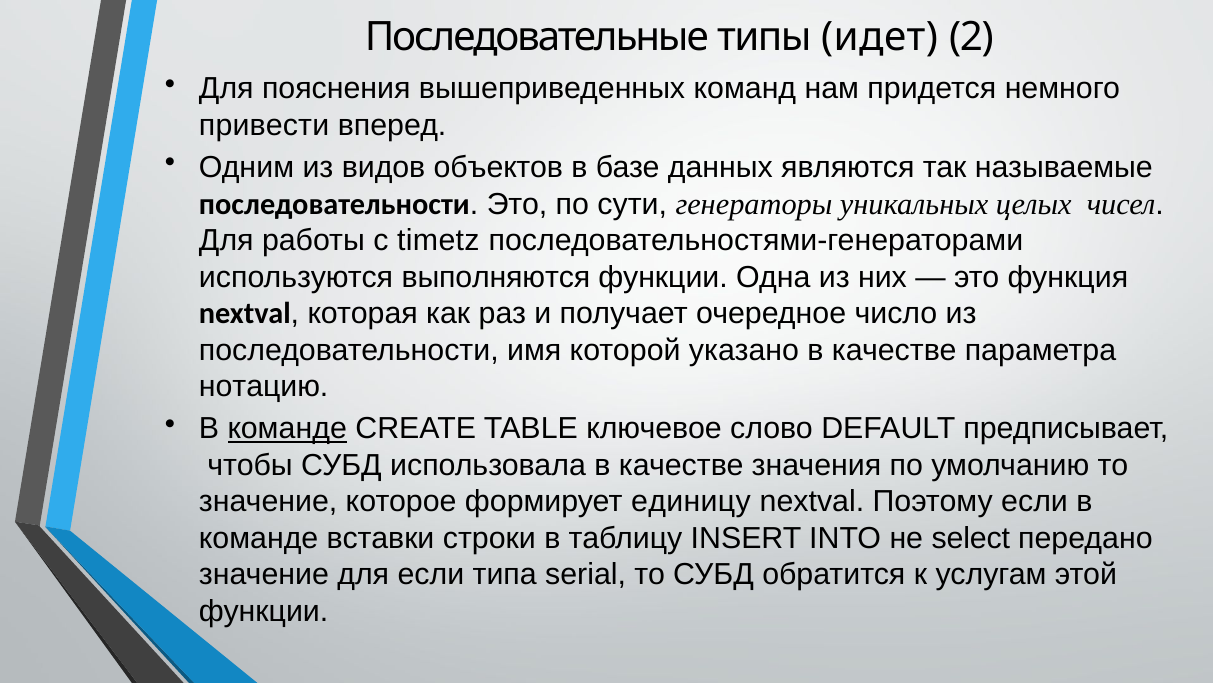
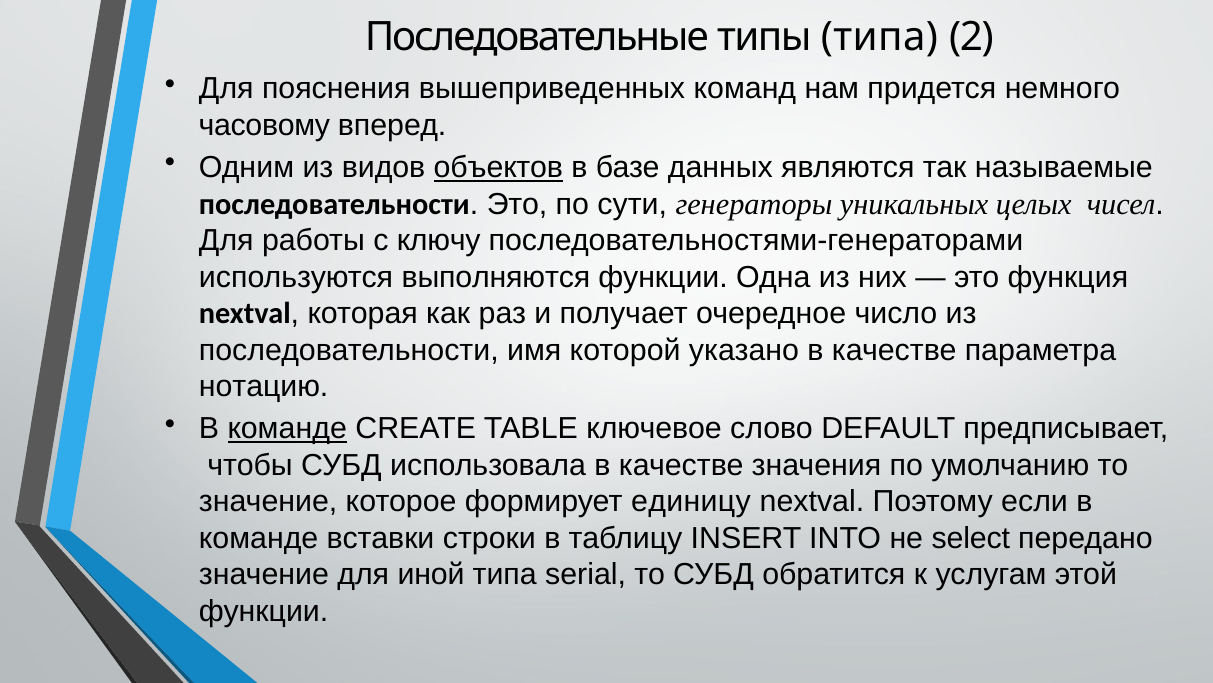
типы идет: идет -> типа
привести: привести -> часовому
объектов underline: none -> present
timetz: timetz -> ключу
для если: если -> иной
